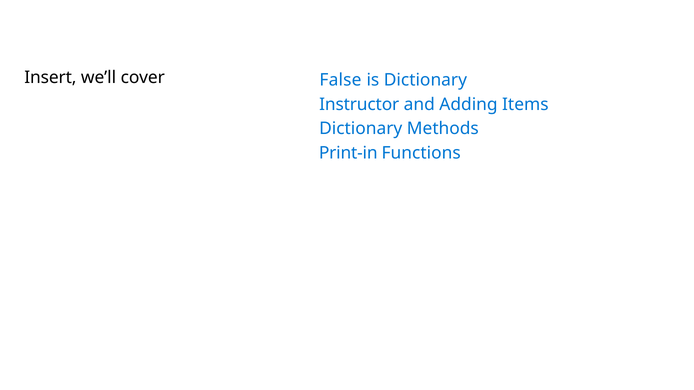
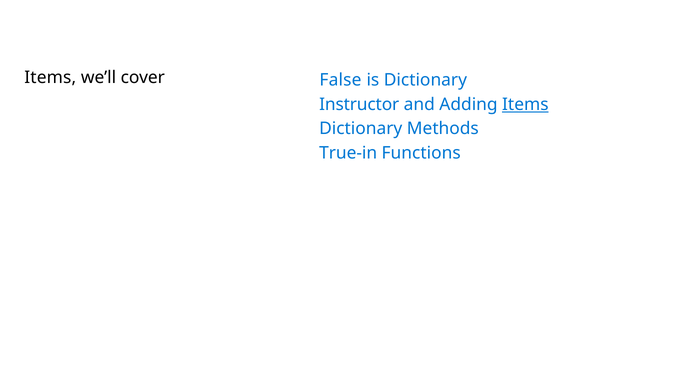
Insert at (50, 78): Insert -> Items
Items at (525, 104) underline: none -> present
Print-in: Print-in -> True-in
